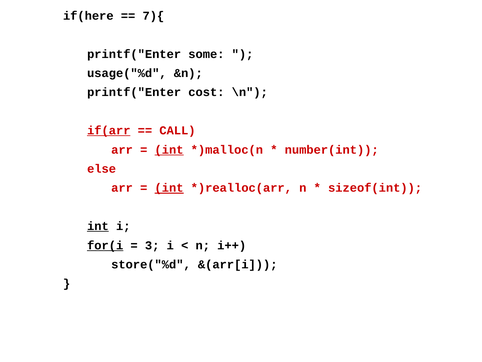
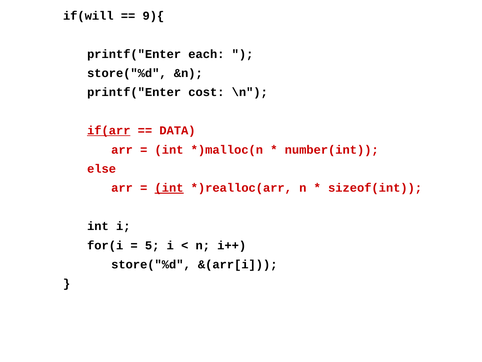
if(here: if(here -> if(will
7){: 7){ -> 9){
some: some -> each
usage("%d at (127, 73): usage("%d -> store("%d
CALL: CALL -> DATA
int at (169, 150) underline: present -> none
int at (98, 226) underline: present -> none
for(i underline: present -> none
3: 3 -> 5
